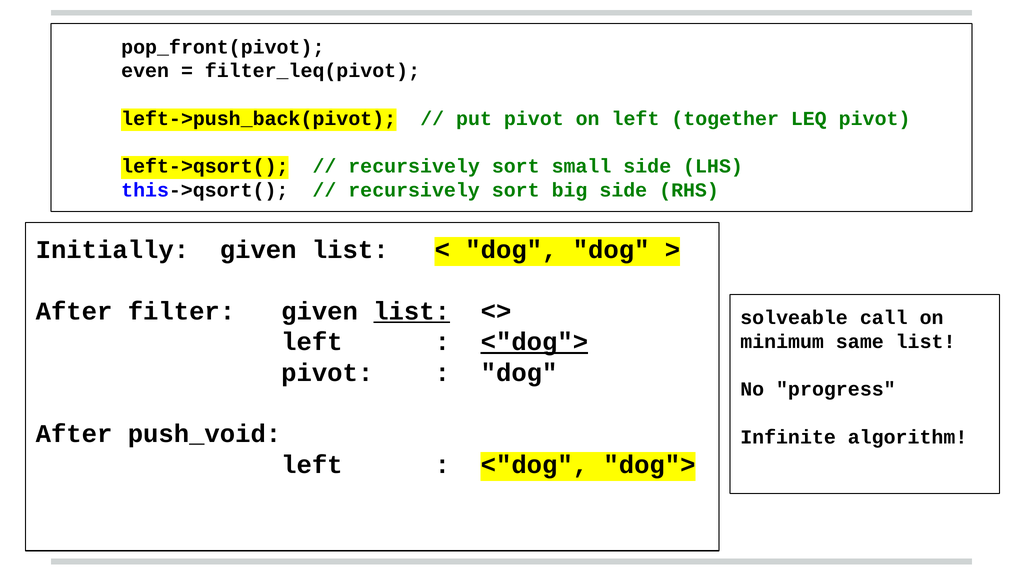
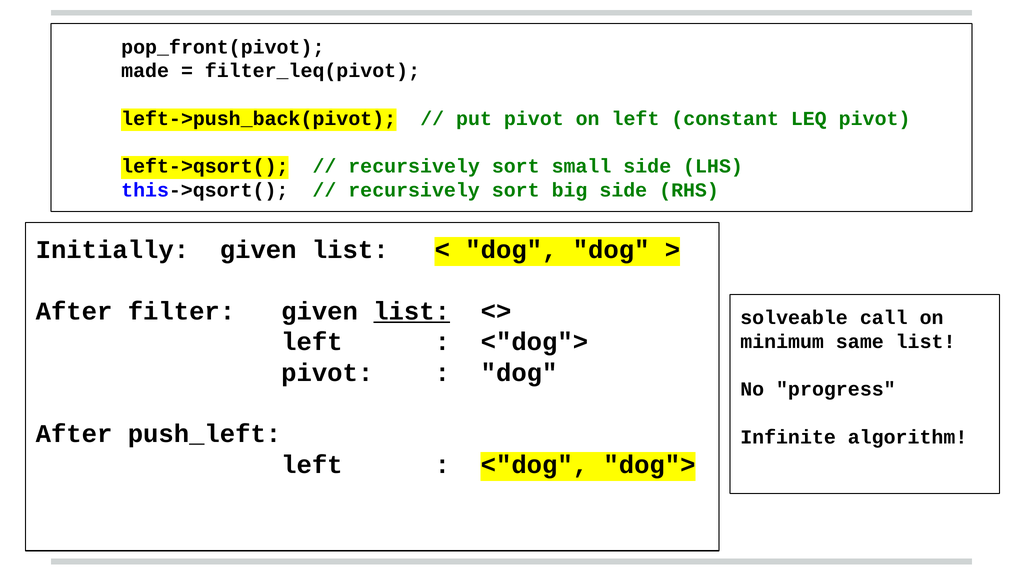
even: even -> made
together: together -> constant
<"dog"> underline: present -> none
push_void: push_void -> push_left
